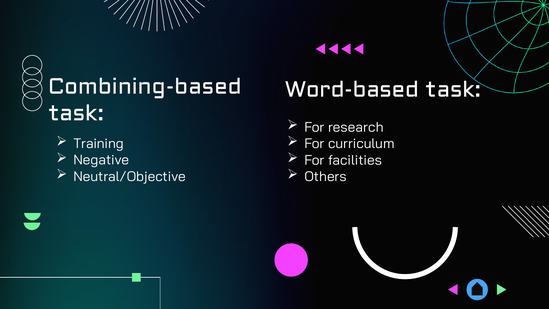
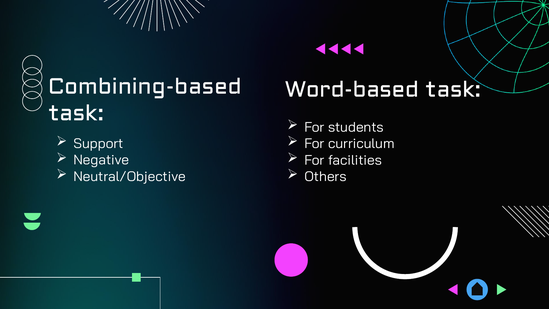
research: research -> students
Training: Training -> Support
